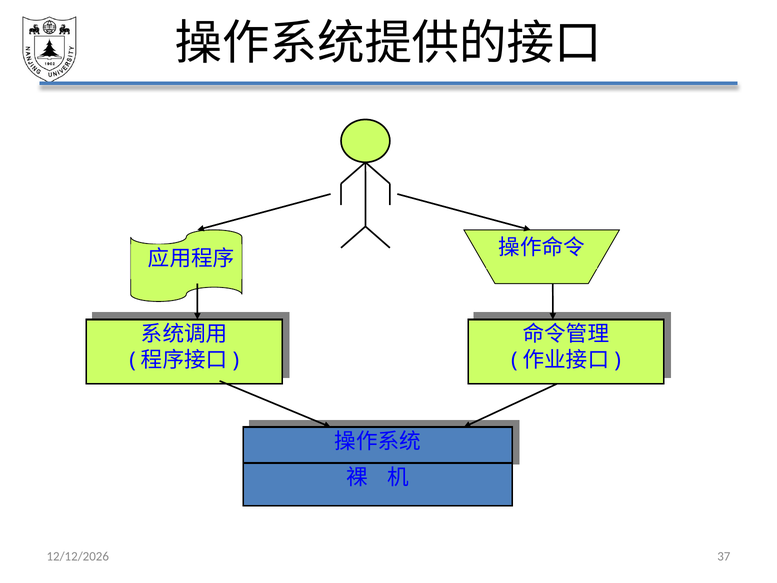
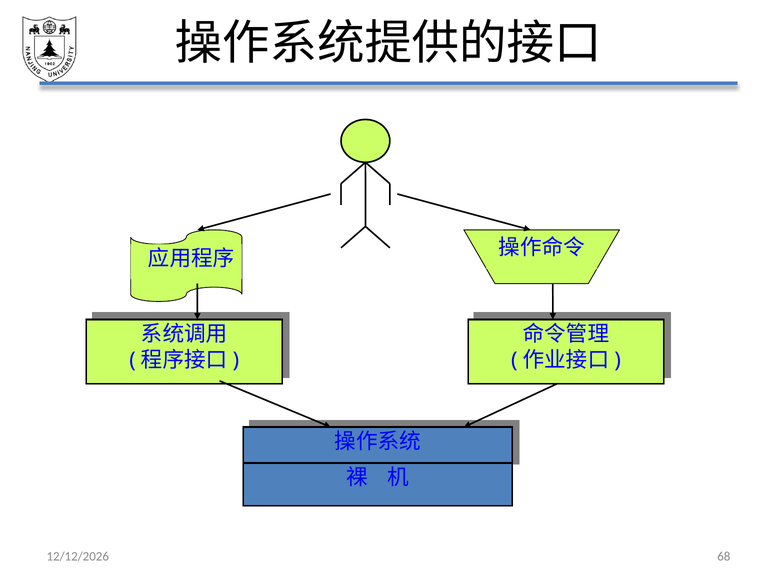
37: 37 -> 68
